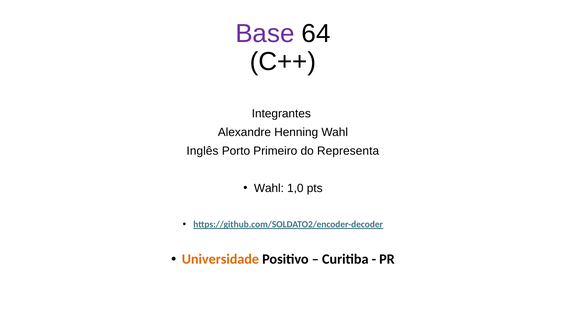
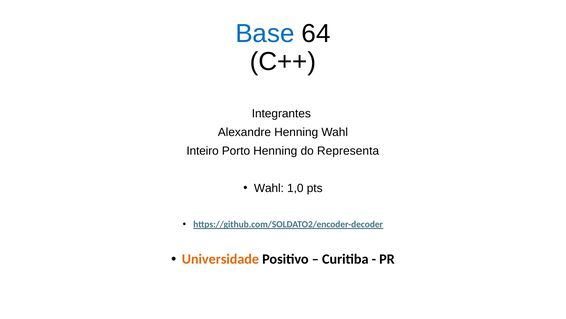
Base colour: purple -> blue
Inglês: Inglês -> Inteiro
Porto Primeiro: Primeiro -> Henning
